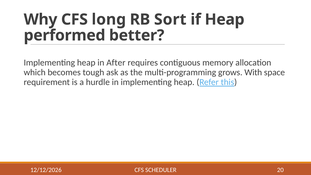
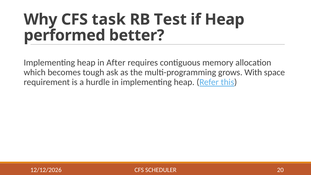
long: long -> task
Sort: Sort -> Test
